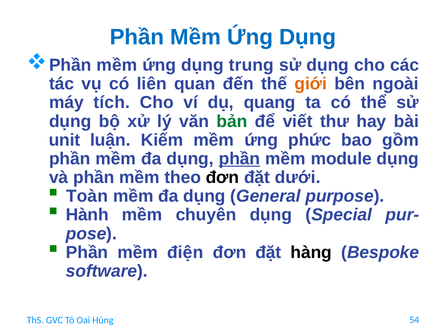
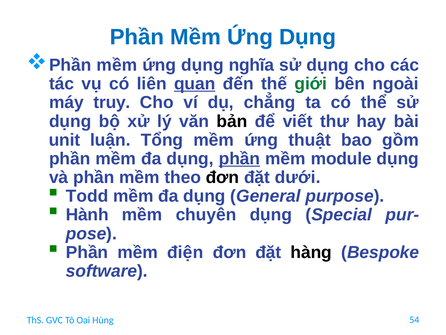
trung: trung -> nghĩa
quan underline: none -> present
giới colour: orange -> green
tích: tích -> truy
quang: quang -> chẳng
bản colour: green -> black
Kiếm: Kiếm -> Tổng
phức: phức -> thuật
Toàn: Toàn -> Todd
